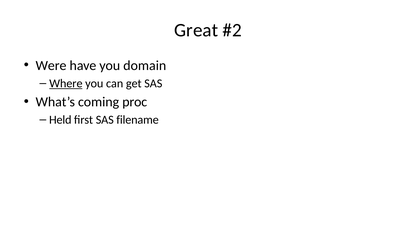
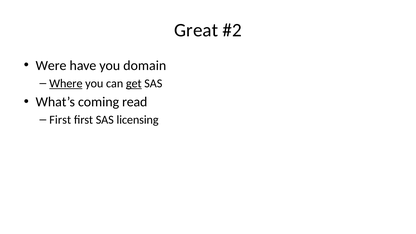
get underline: none -> present
proc: proc -> read
Held at (60, 120): Held -> First
filename: filename -> licensing
